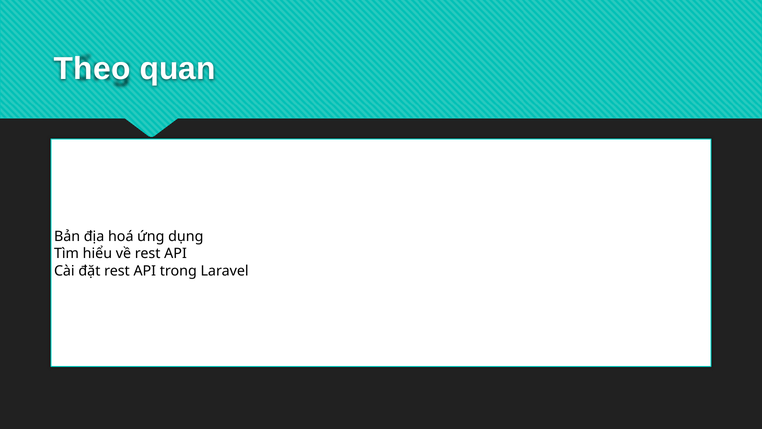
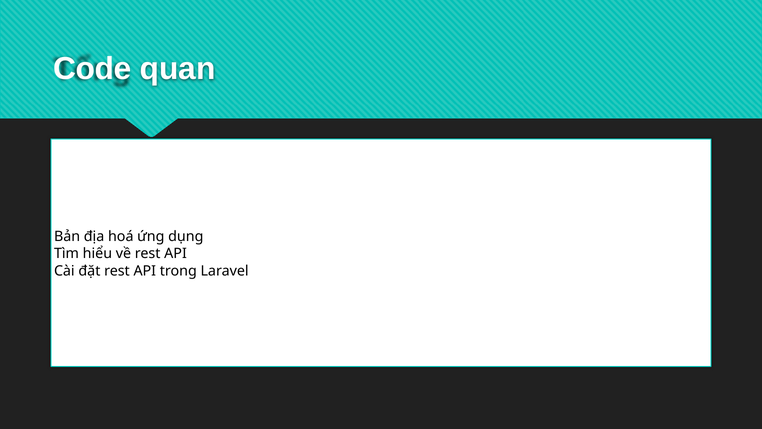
Theo: Theo -> Code
